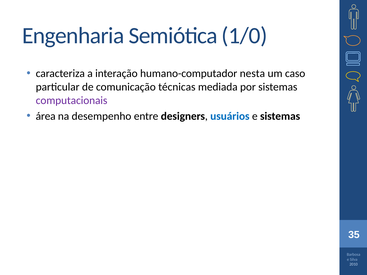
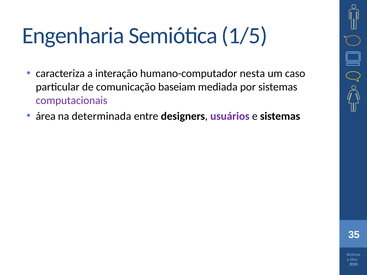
1/0: 1/0 -> 1/5
técnicas: técnicas -> baseiam
desempenho: desempenho -> determinada
usuários colour: blue -> purple
